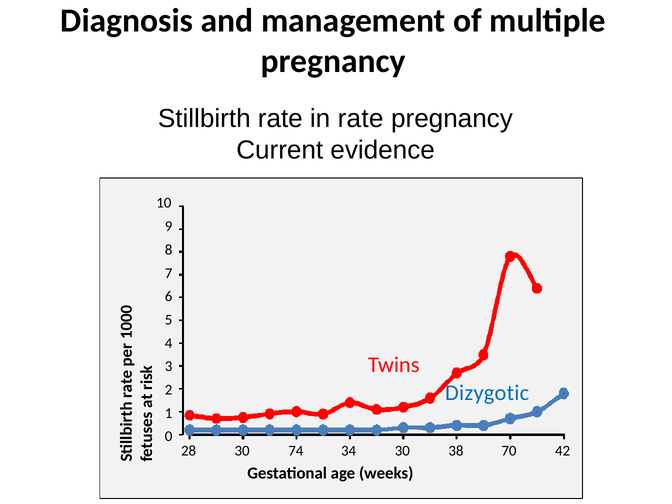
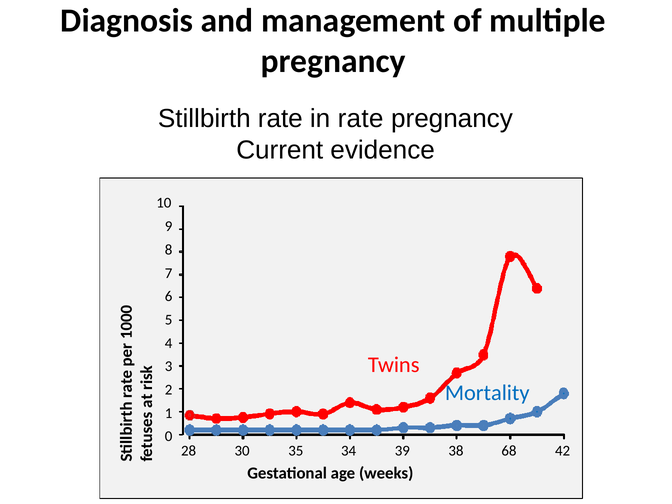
Dizygotic: Dizygotic -> Mortality
74: 74 -> 35
34 30: 30 -> 39
70: 70 -> 68
